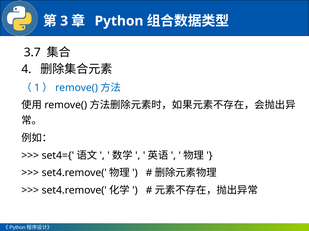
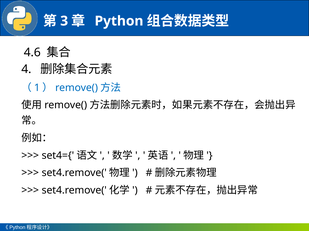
3.7: 3.7 -> 4.6
